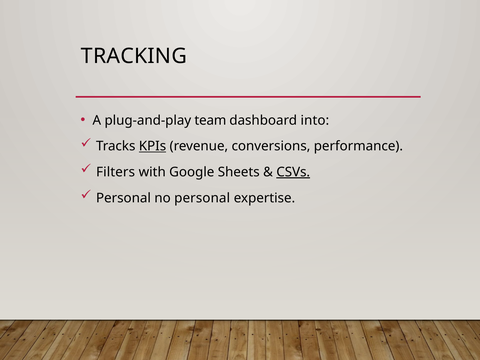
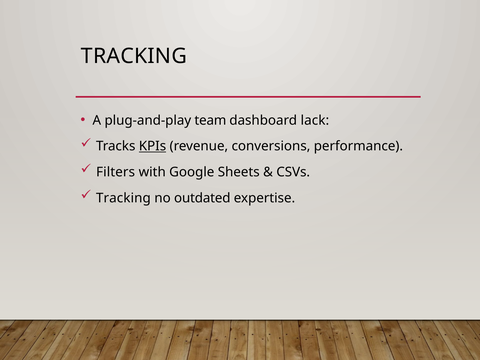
into: into -> lack
CSVs underline: present -> none
Personal at (123, 198): Personal -> Tracking
no personal: personal -> outdated
